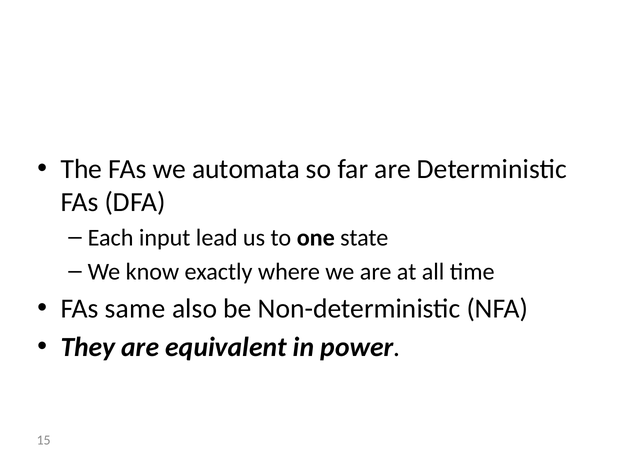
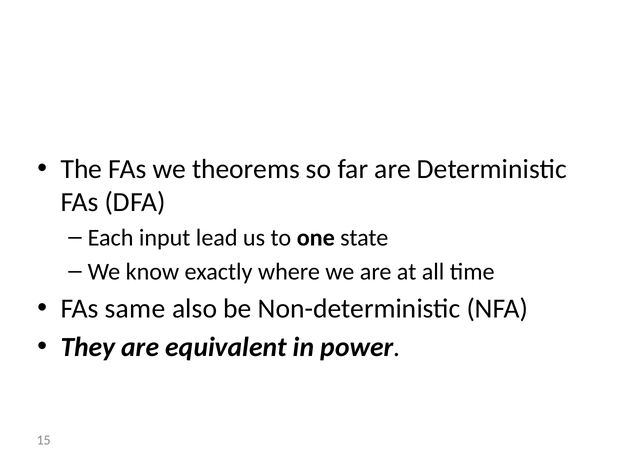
automata: automata -> theorems
